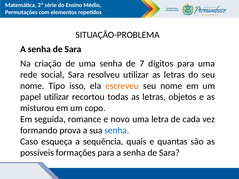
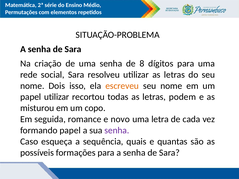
7: 7 -> 8
Tipo: Tipo -> Dois
objetos: objetos -> podem
formando prova: prova -> papel
senha at (117, 131) colour: blue -> purple
